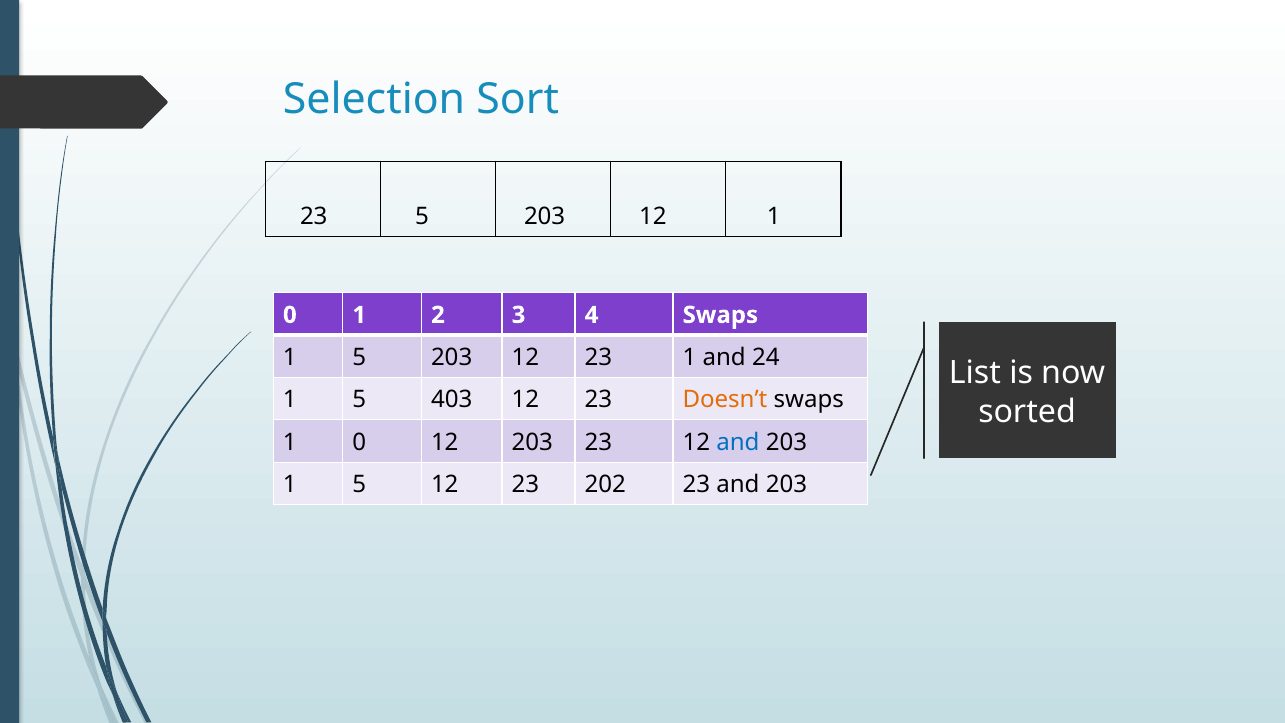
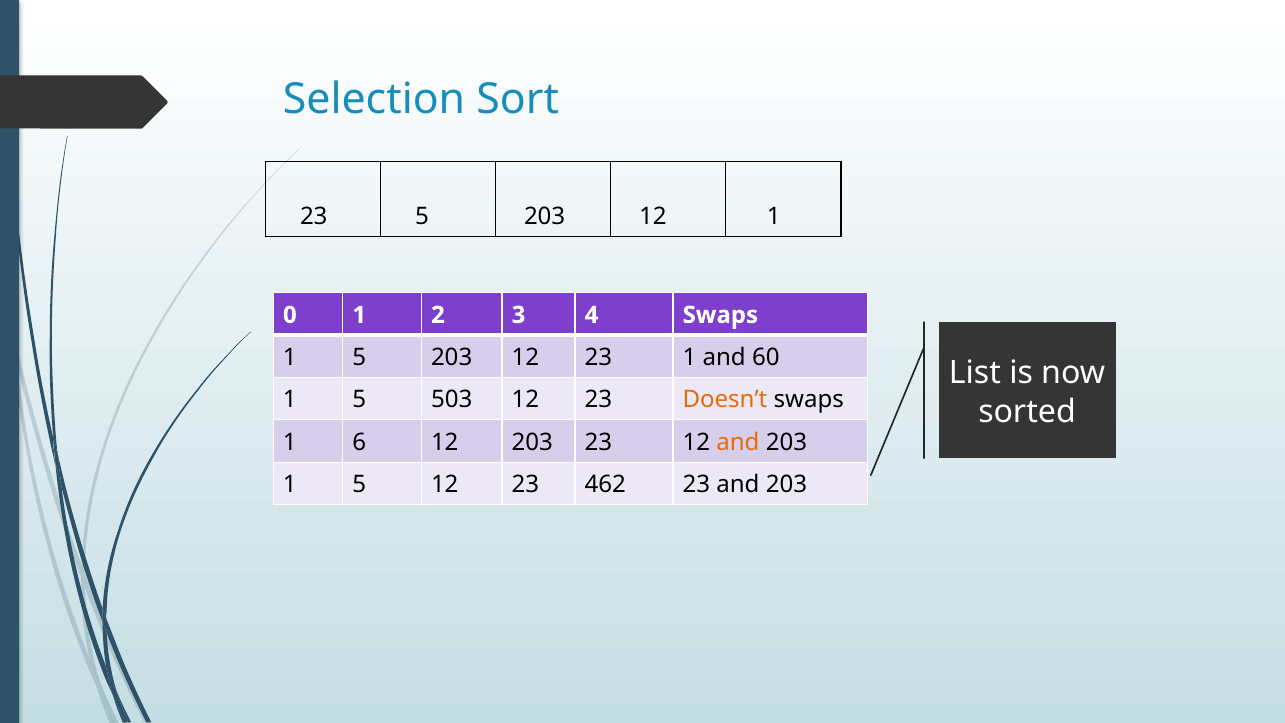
24: 24 -> 60
403: 403 -> 503
1 0: 0 -> 6
and at (738, 442) colour: blue -> orange
202: 202 -> 462
